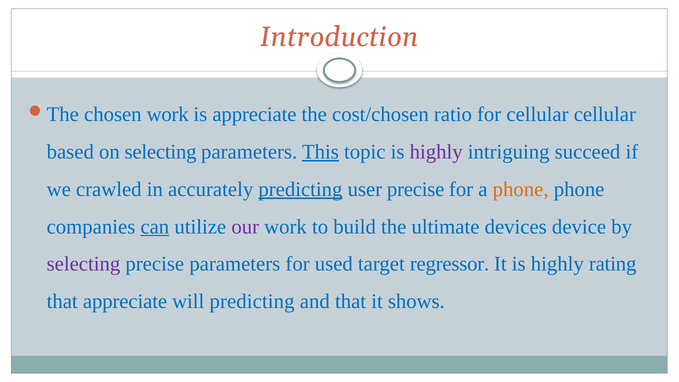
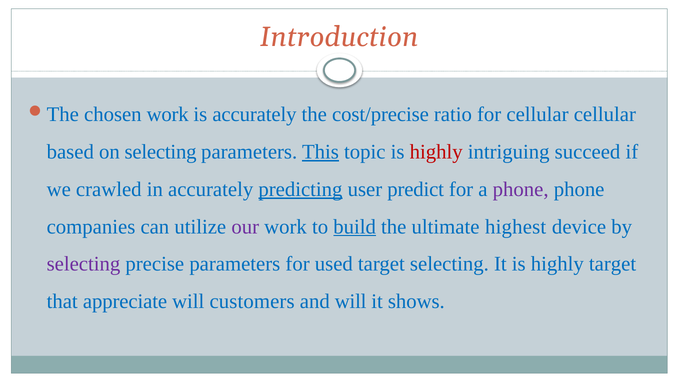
is appreciate: appreciate -> accurately
cost/chosen: cost/chosen -> cost/precise
highly at (436, 152) colour: purple -> red
user precise: precise -> predict
phone at (521, 189) colour: orange -> purple
can underline: present -> none
build underline: none -> present
devices: devices -> highest
target regressor: regressor -> selecting
highly rating: rating -> target
will predicting: predicting -> customers
and that: that -> will
